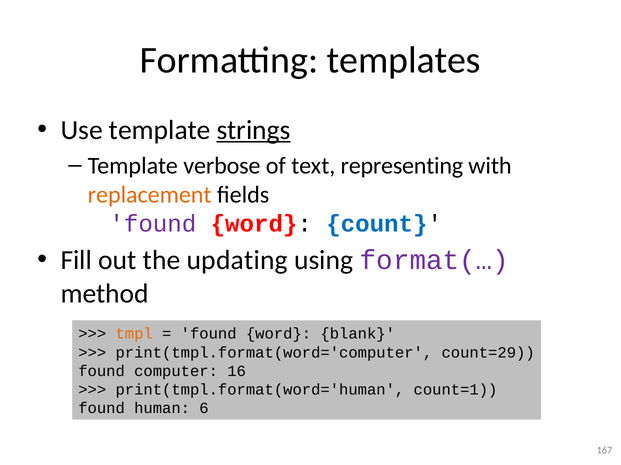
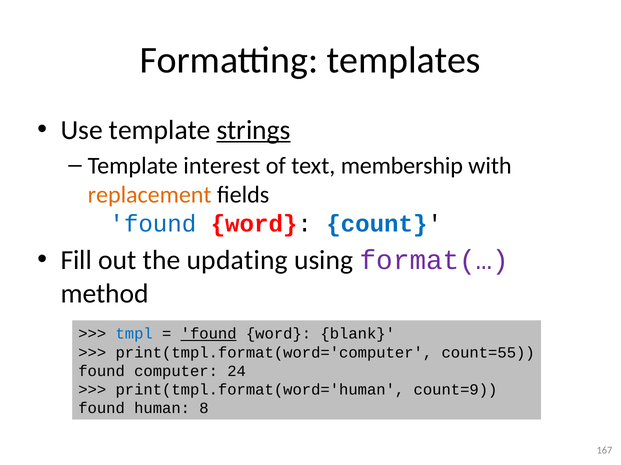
verbose: verbose -> interest
representing: representing -> membership
found at (153, 224) colour: purple -> blue
tmpl colour: orange -> blue
found at (209, 334) underline: none -> present
count=29: count=29 -> count=55
16: 16 -> 24
count=1: count=1 -> count=9
6: 6 -> 8
